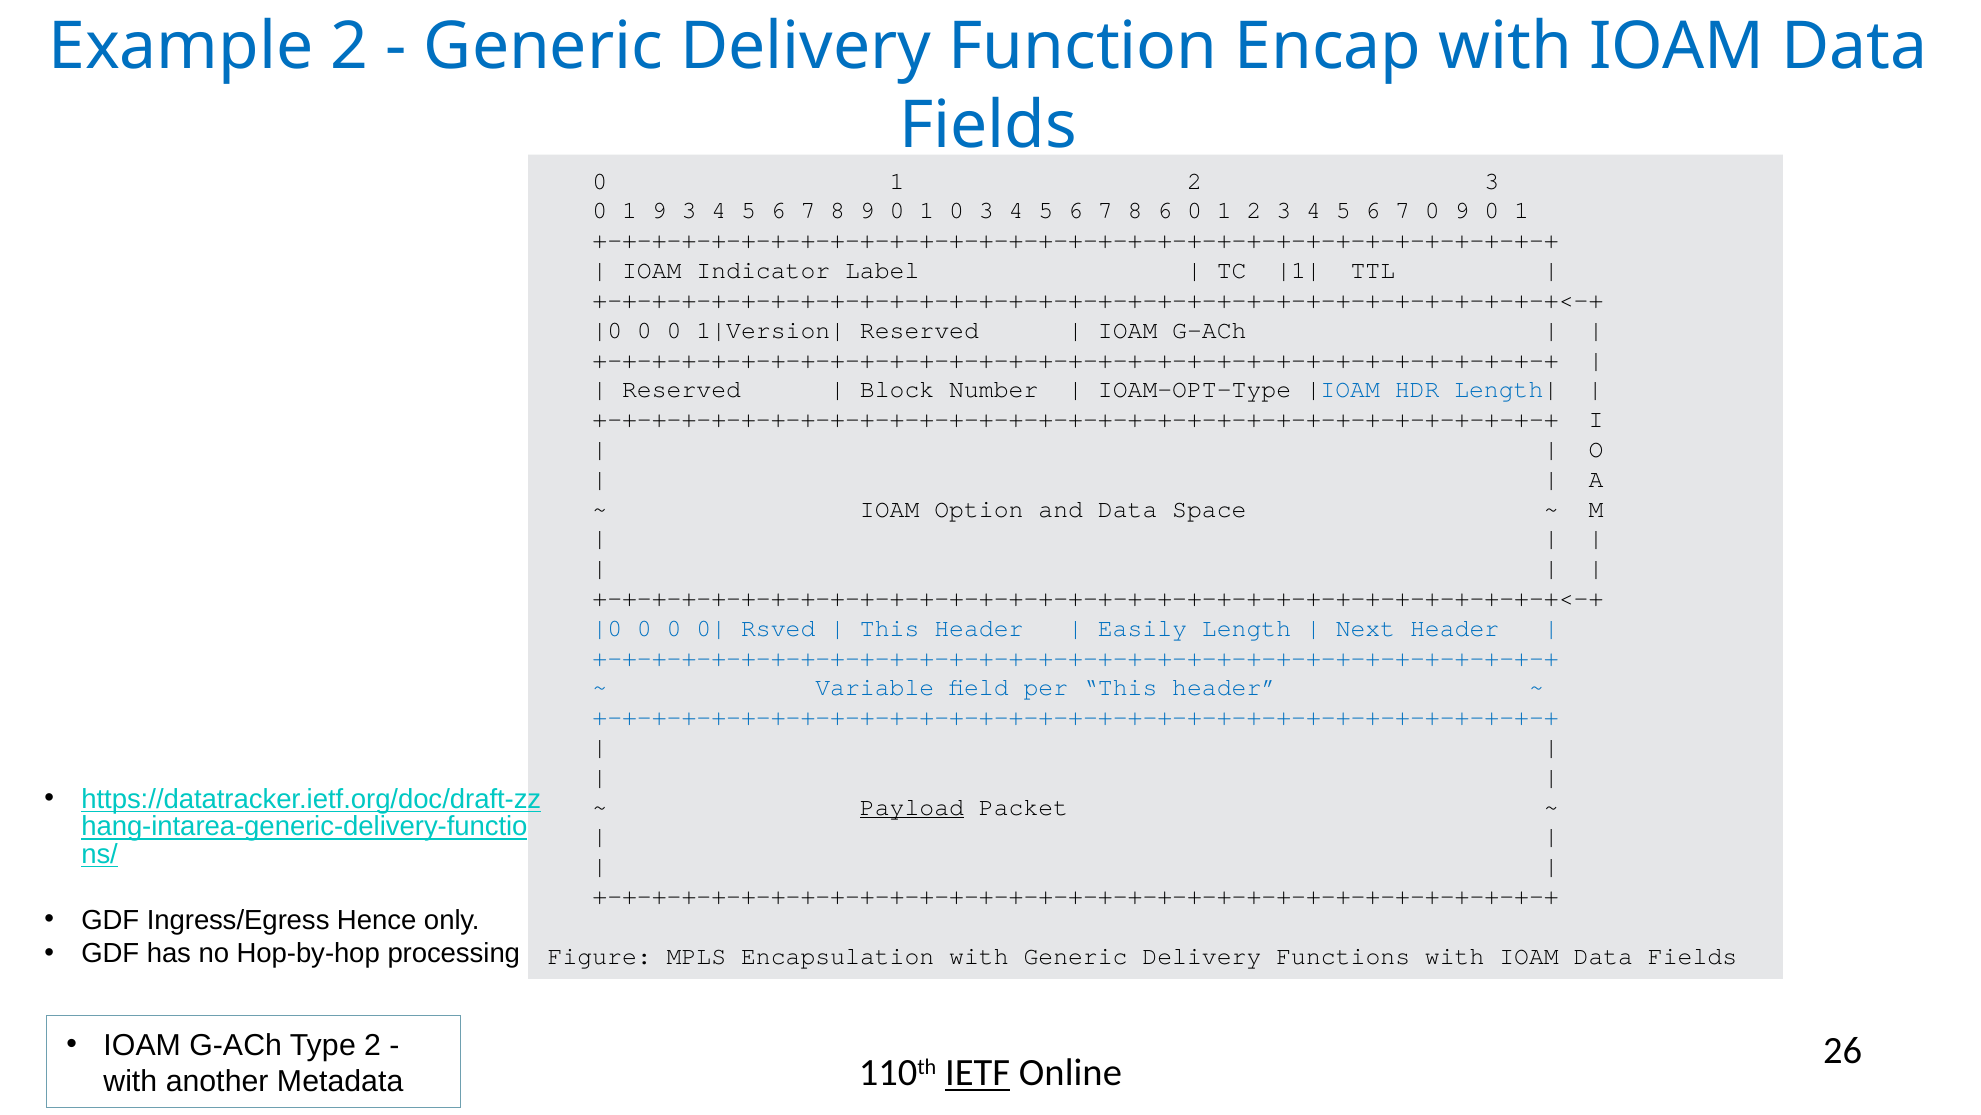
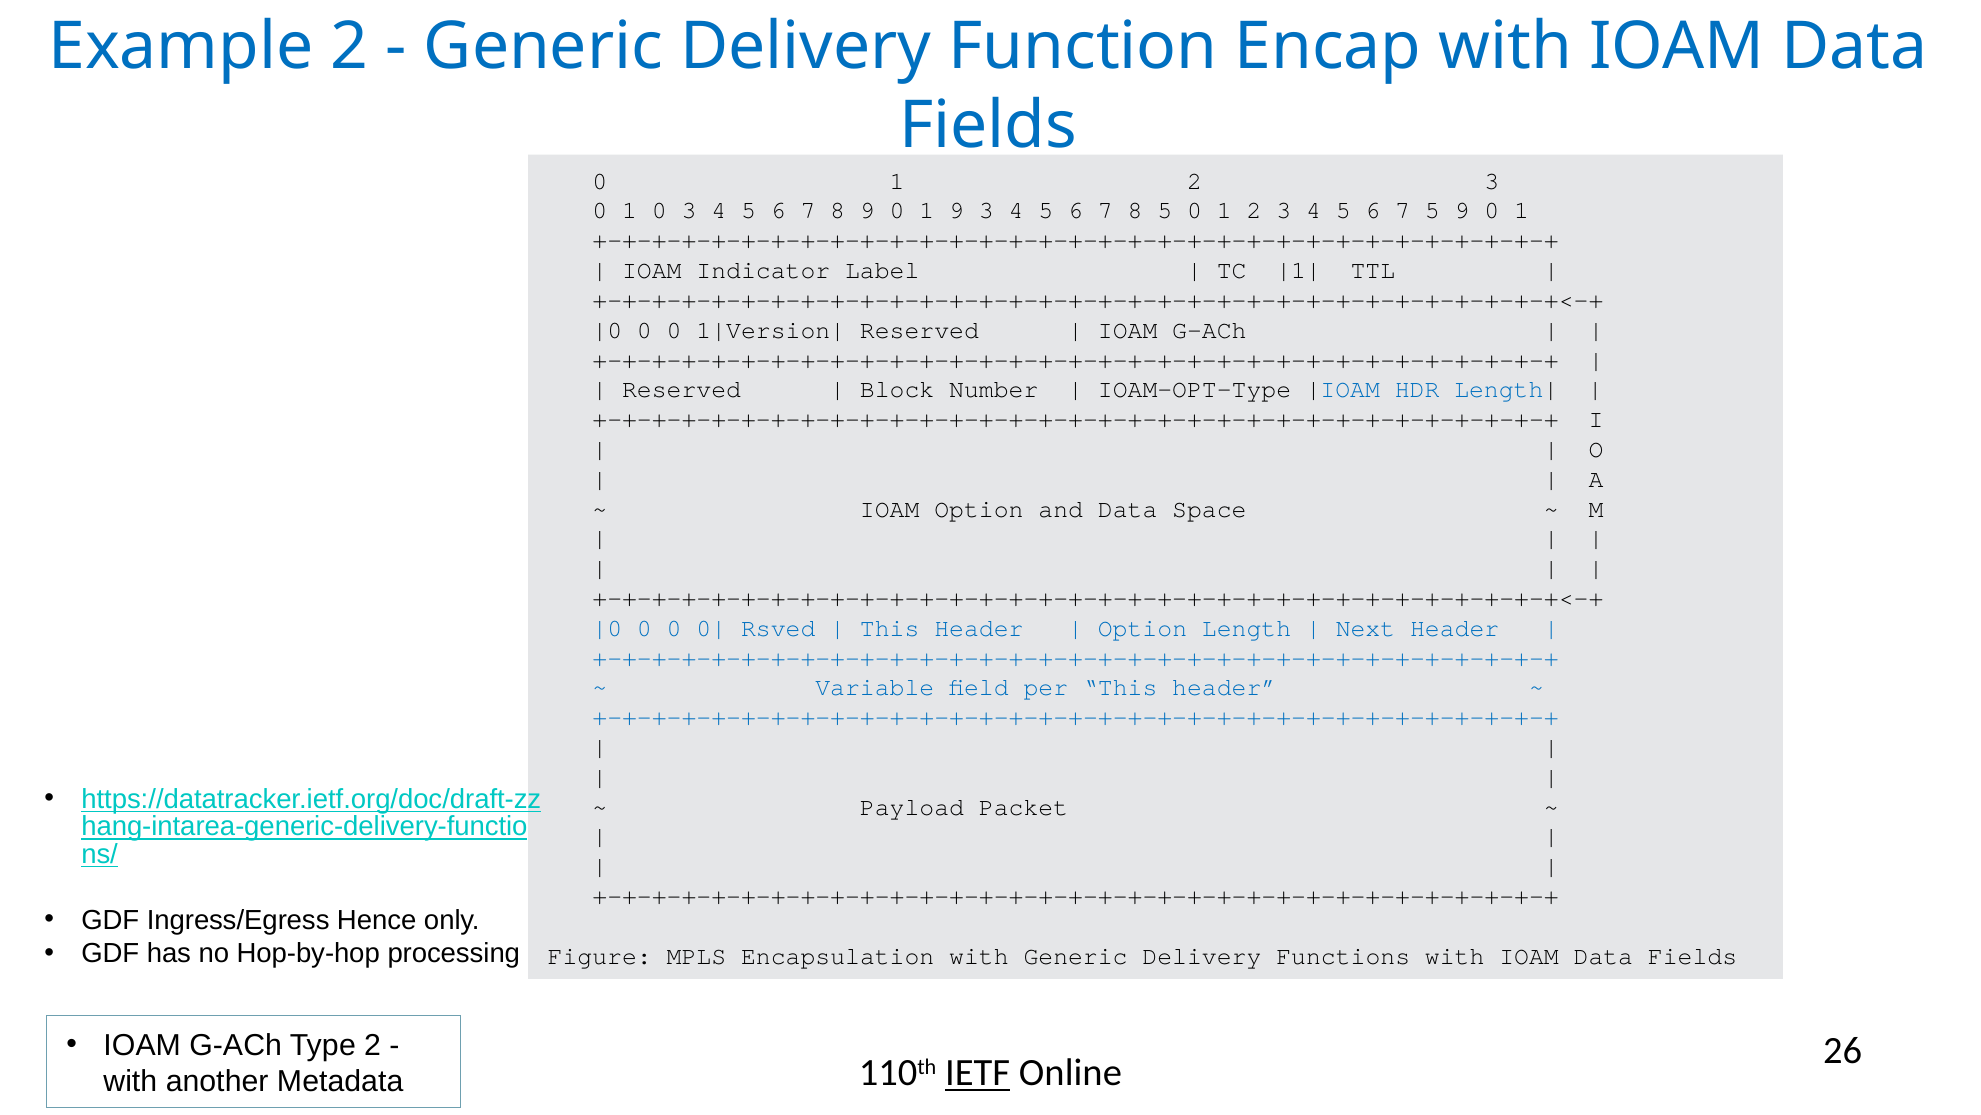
1 9: 9 -> 0
1 0: 0 -> 9
8 6: 6 -> 5
7 0: 0 -> 5
Easily at (1142, 628): Easily -> Option
Payload underline: present -> none
